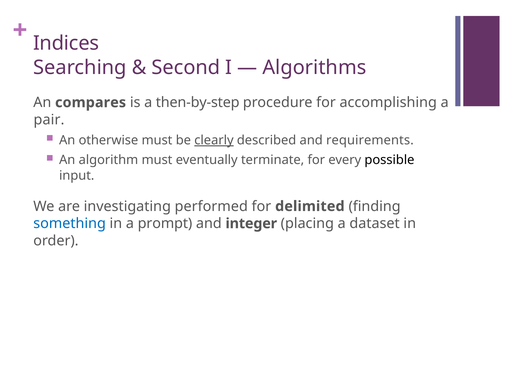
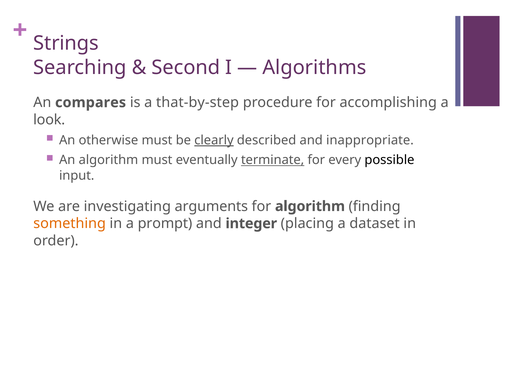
Indices: Indices -> Strings
then-by-step: then-by-step -> that-by-step
pair: pair -> look
requirements: requirements -> inappropriate
terminate underline: none -> present
performed: performed -> arguments
for delimited: delimited -> algorithm
something colour: blue -> orange
